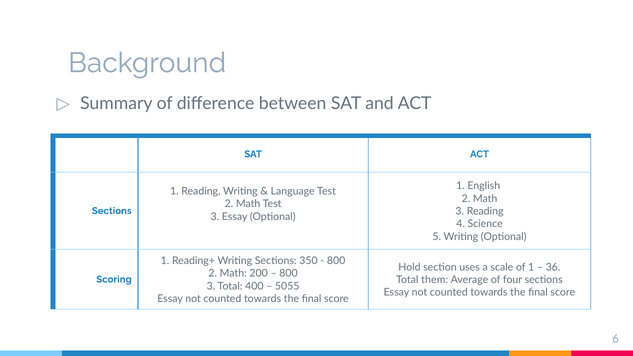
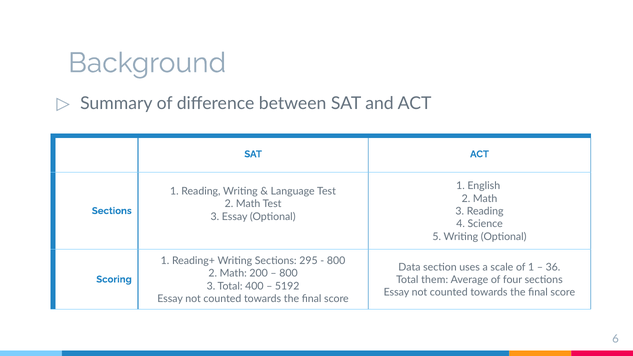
350: 350 -> 295
Hold: Hold -> Data
5055: 5055 -> 5192
